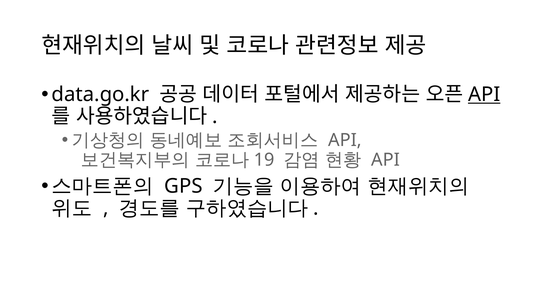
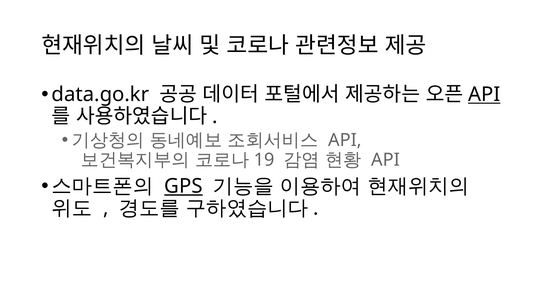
GPS underline: none -> present
